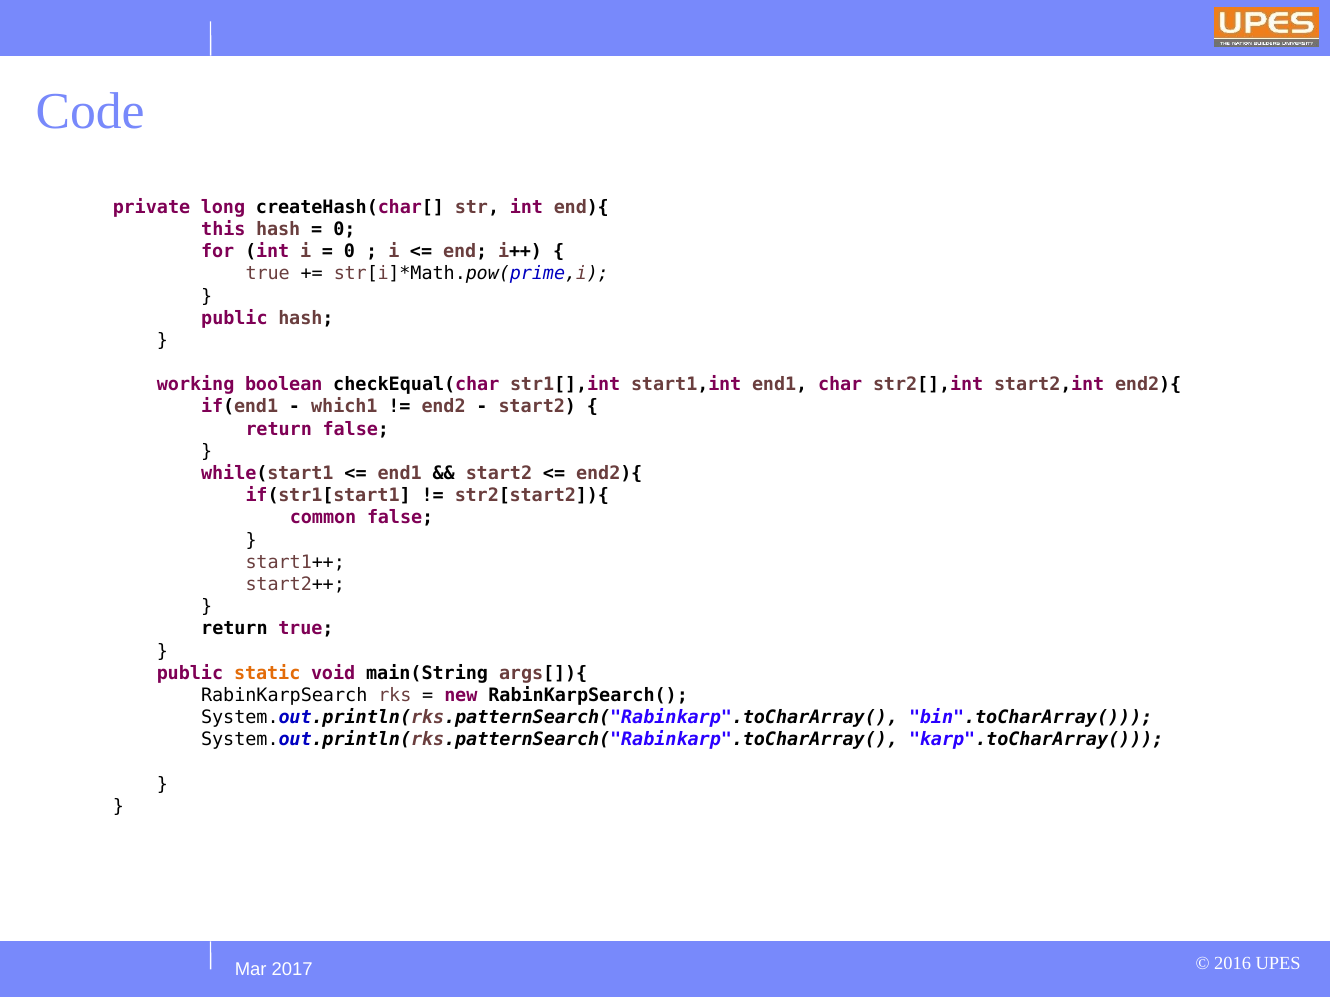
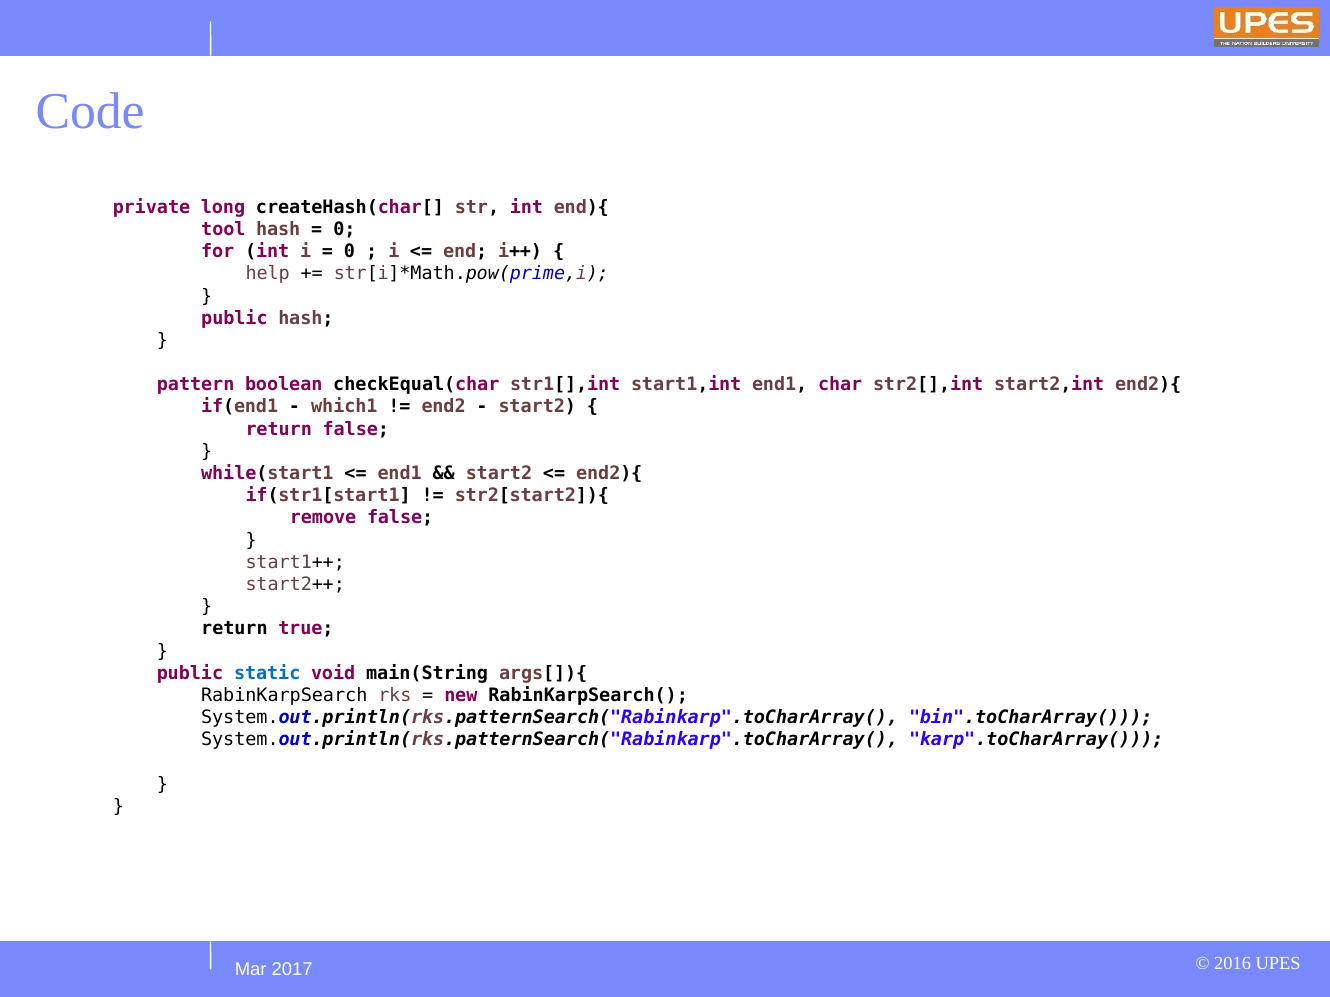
this: this -> tool
true at (268, 274): true -> help
working: working -> pattern
common: common -> remove
static colour: orange -> blue
